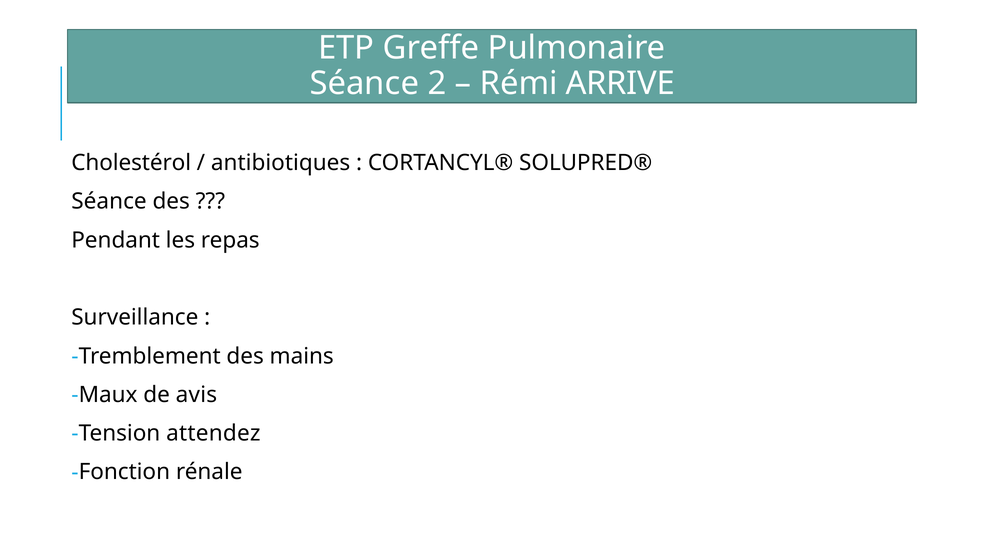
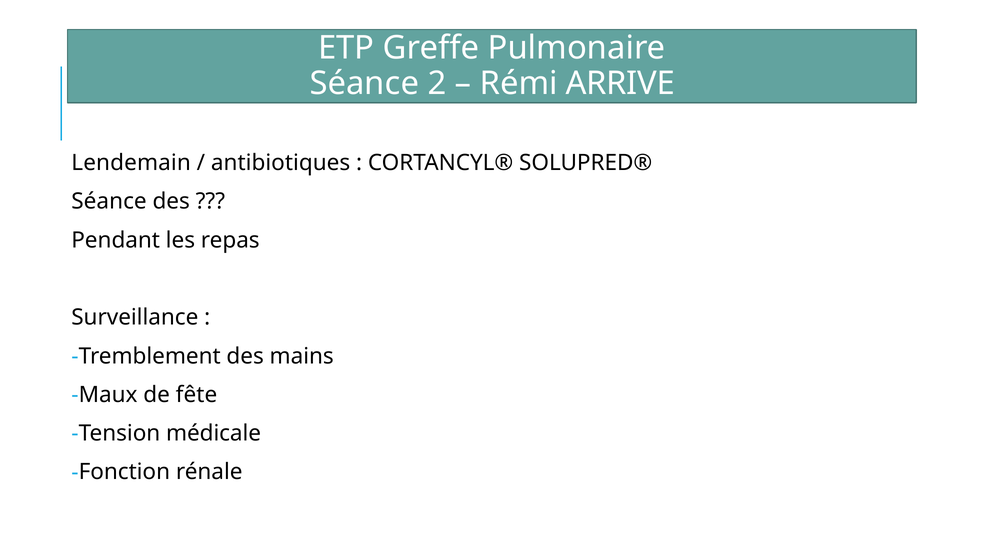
Cholestérol: Cholestérol -> Lendemain
avis: avis -> fête
attendez: attendez -> médicale
